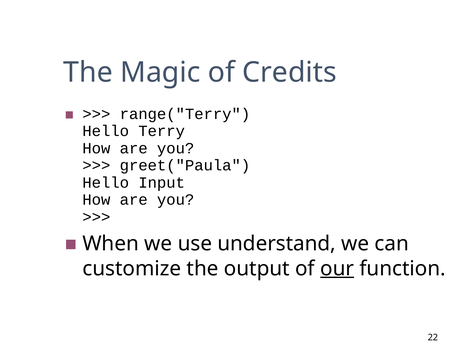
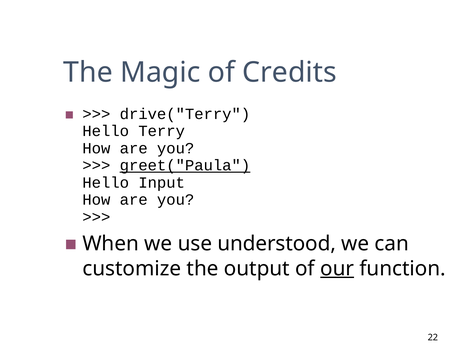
range("Terry: range("Terry -> drive("Terry
greet("Paula underline: none -> present
understand: understand -> understood
